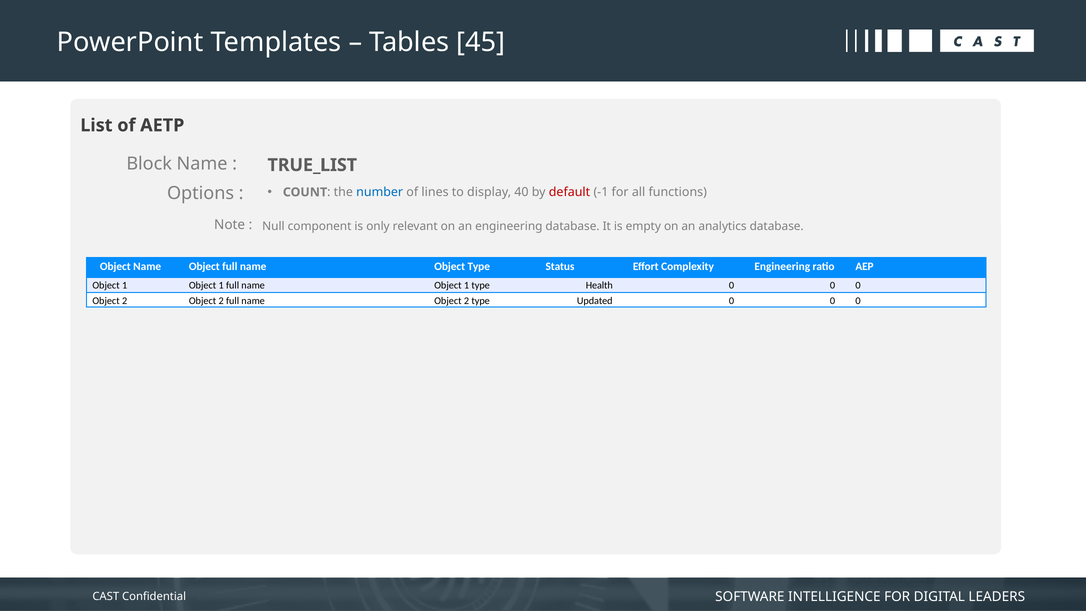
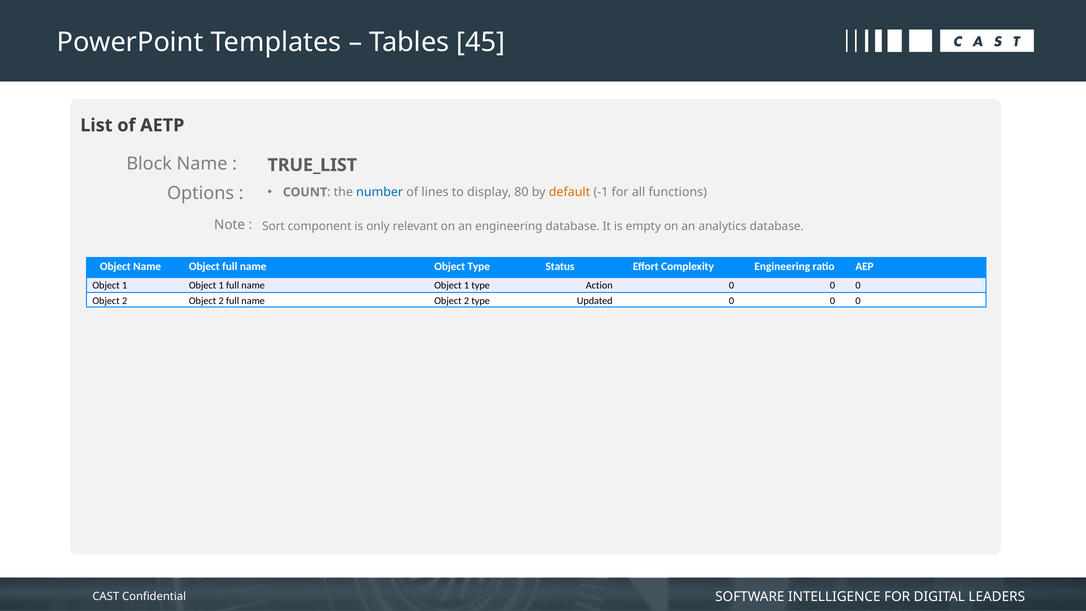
40: 40 -> 80
default colour: red -> orange
Null: Null -> Sort
Health: Health -> Action
